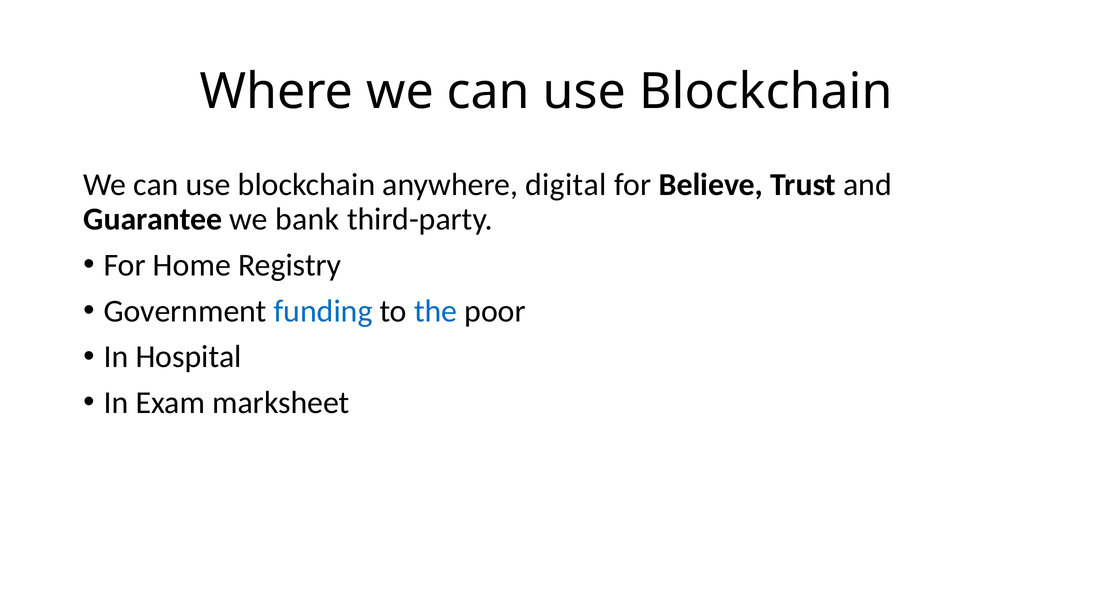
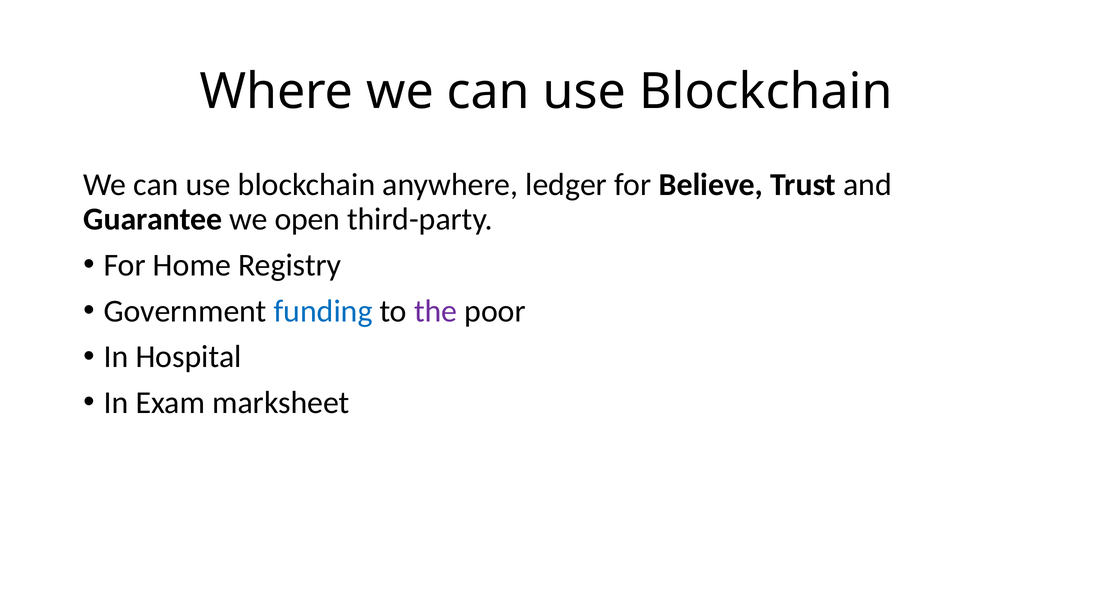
digital: digital -> ledger
bank: bank -> open
the colour: blue -> purple
